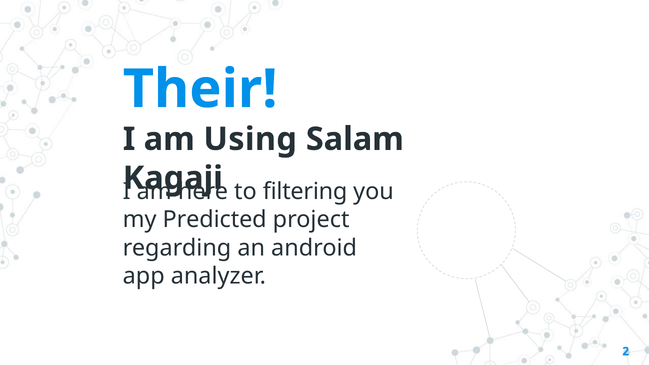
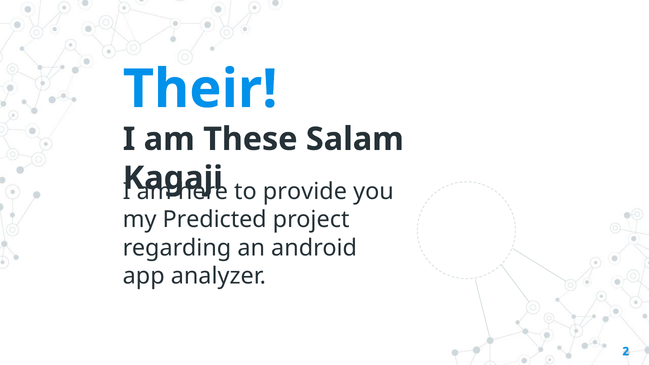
Using: Using -> These
filtering: filtering -> provide
